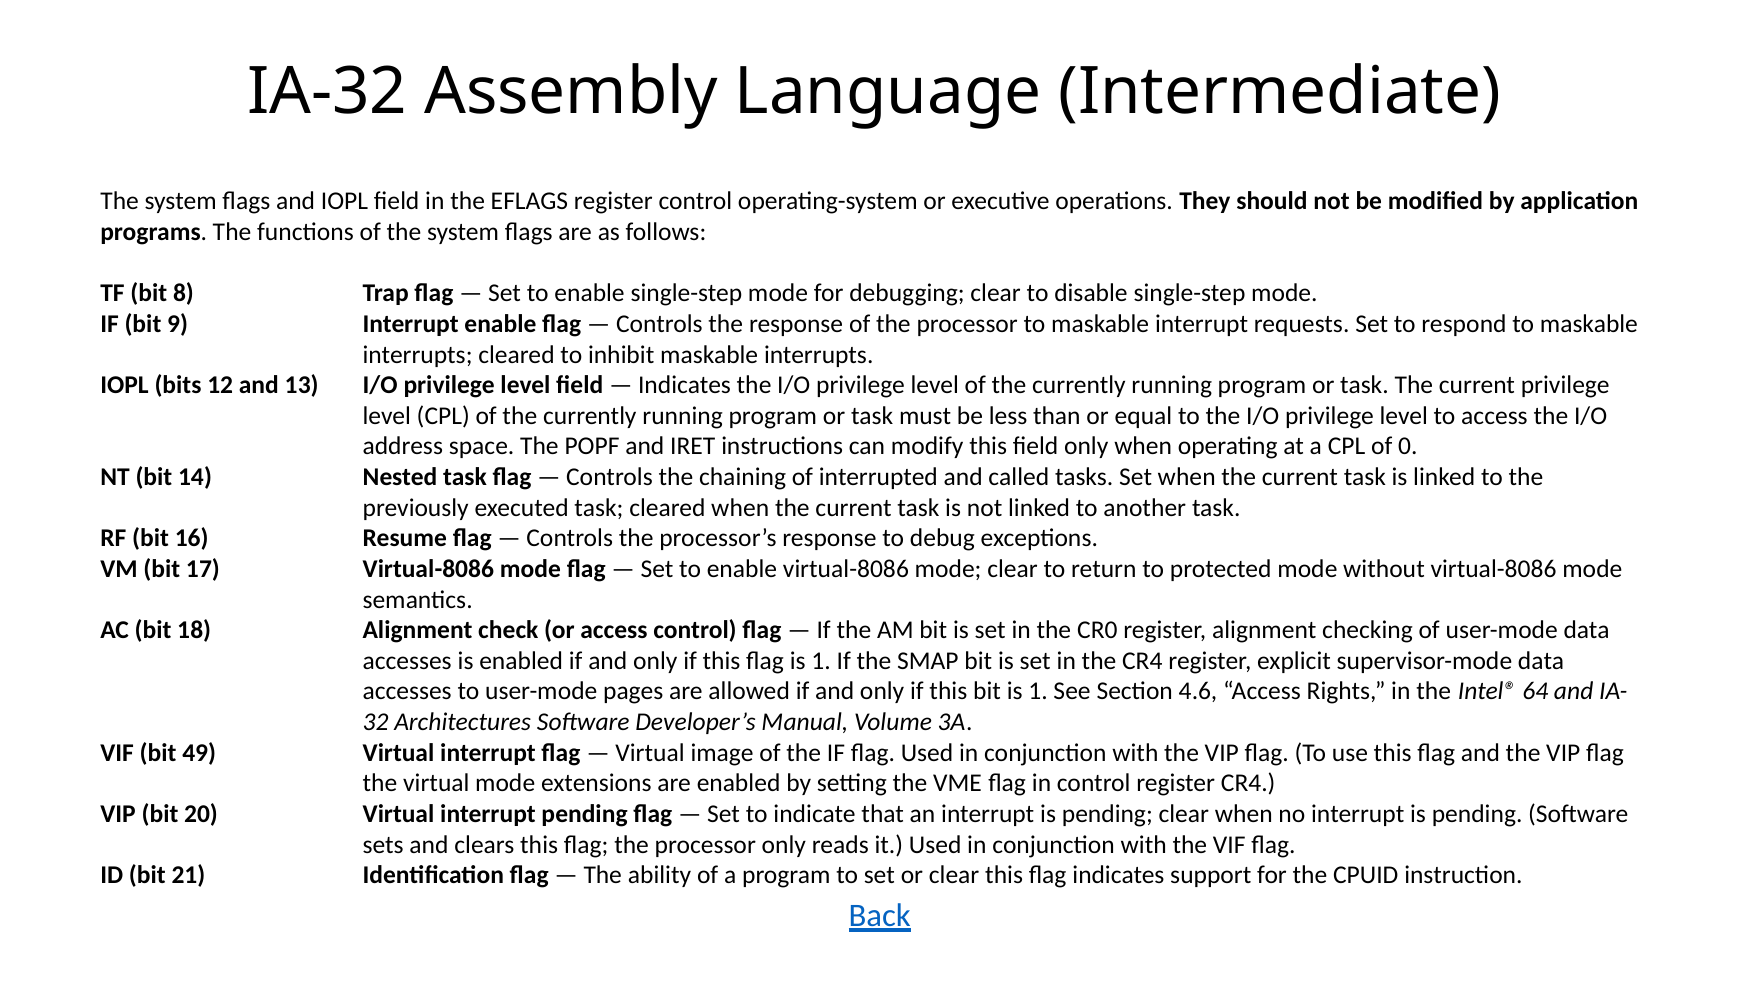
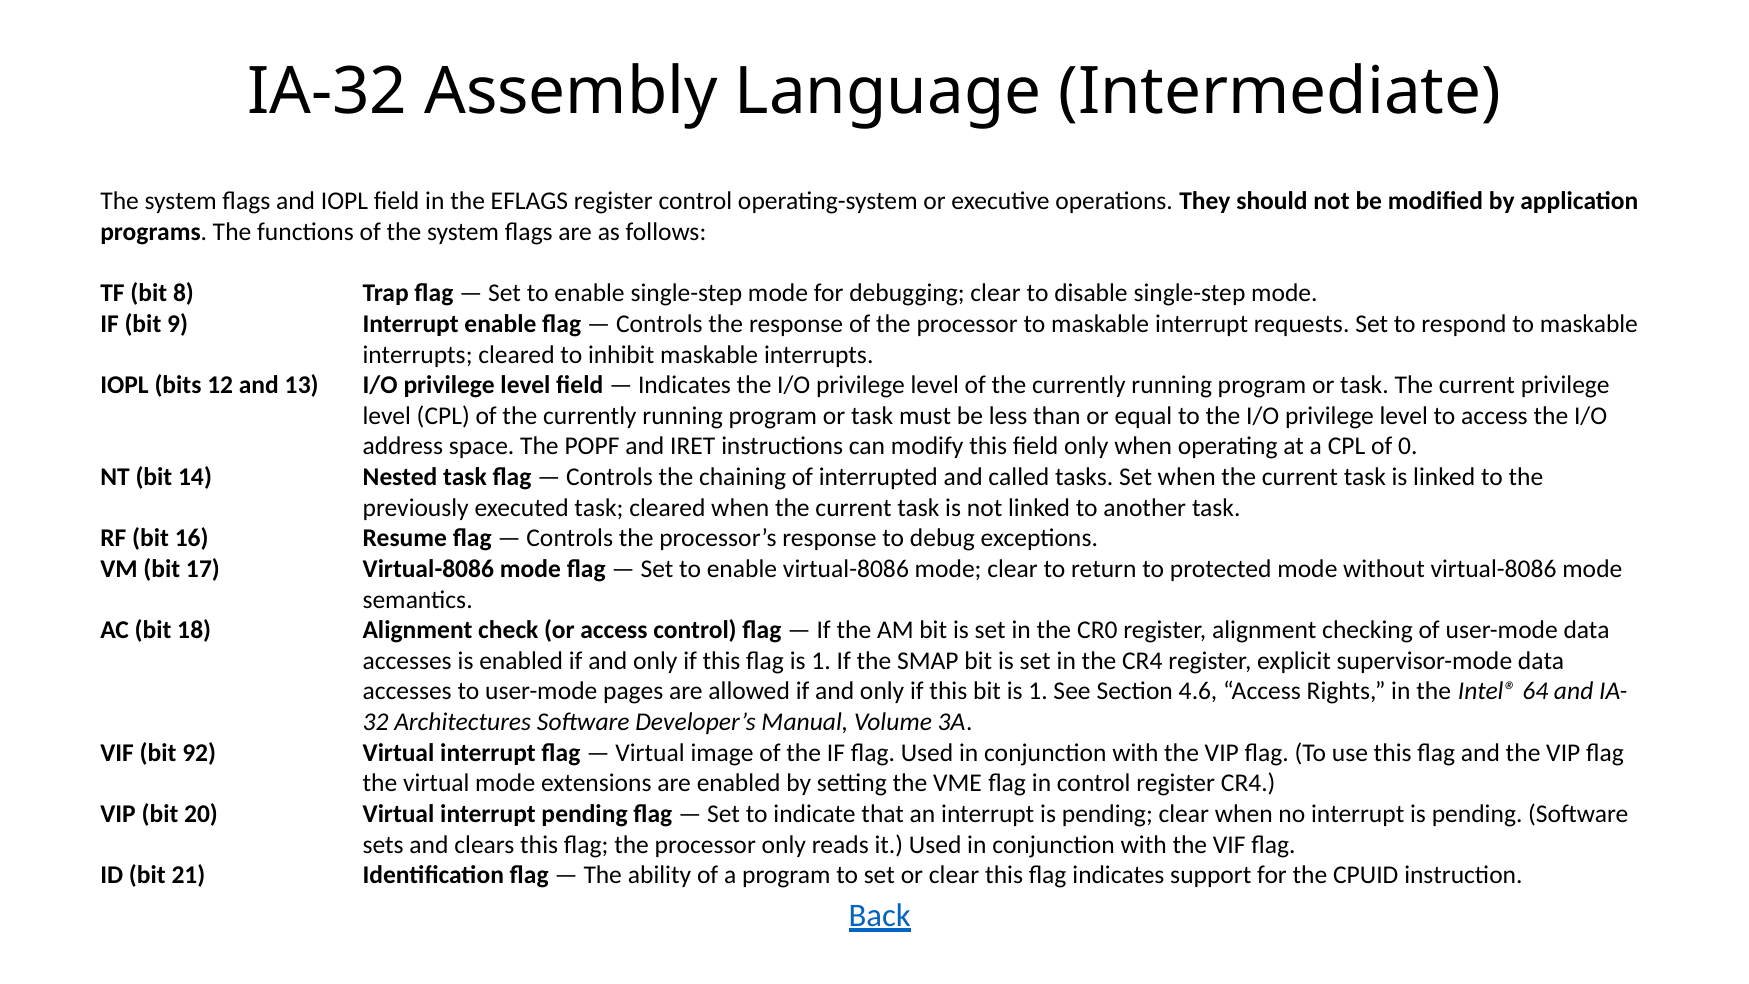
49: 49 -> 92
